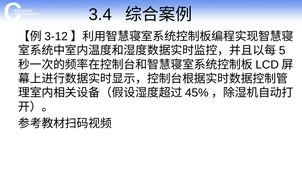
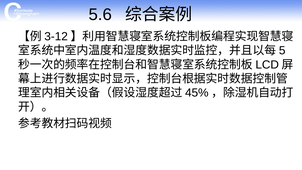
3.4: 3.4 -> 5.6
